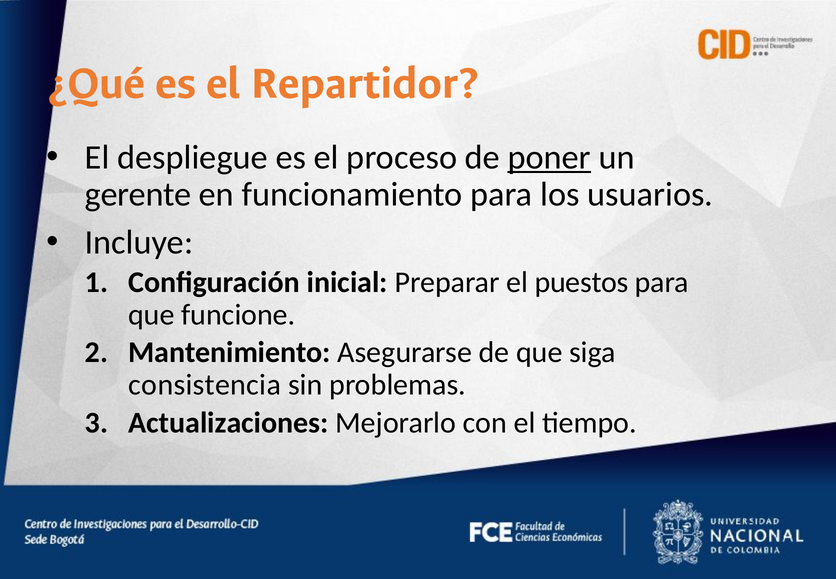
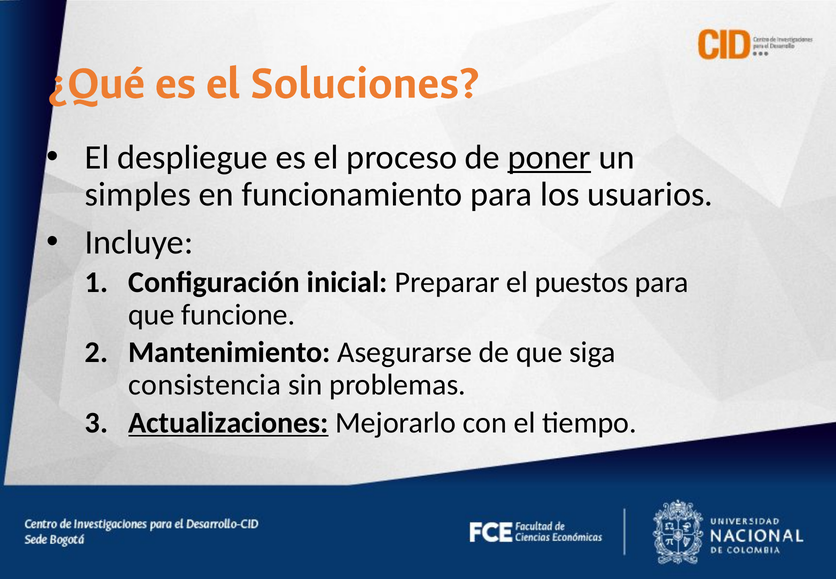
Repartidor: Repartidor -> Soluciones
gerente: gerente -> simples
Actualizaciones underline: none -> present
